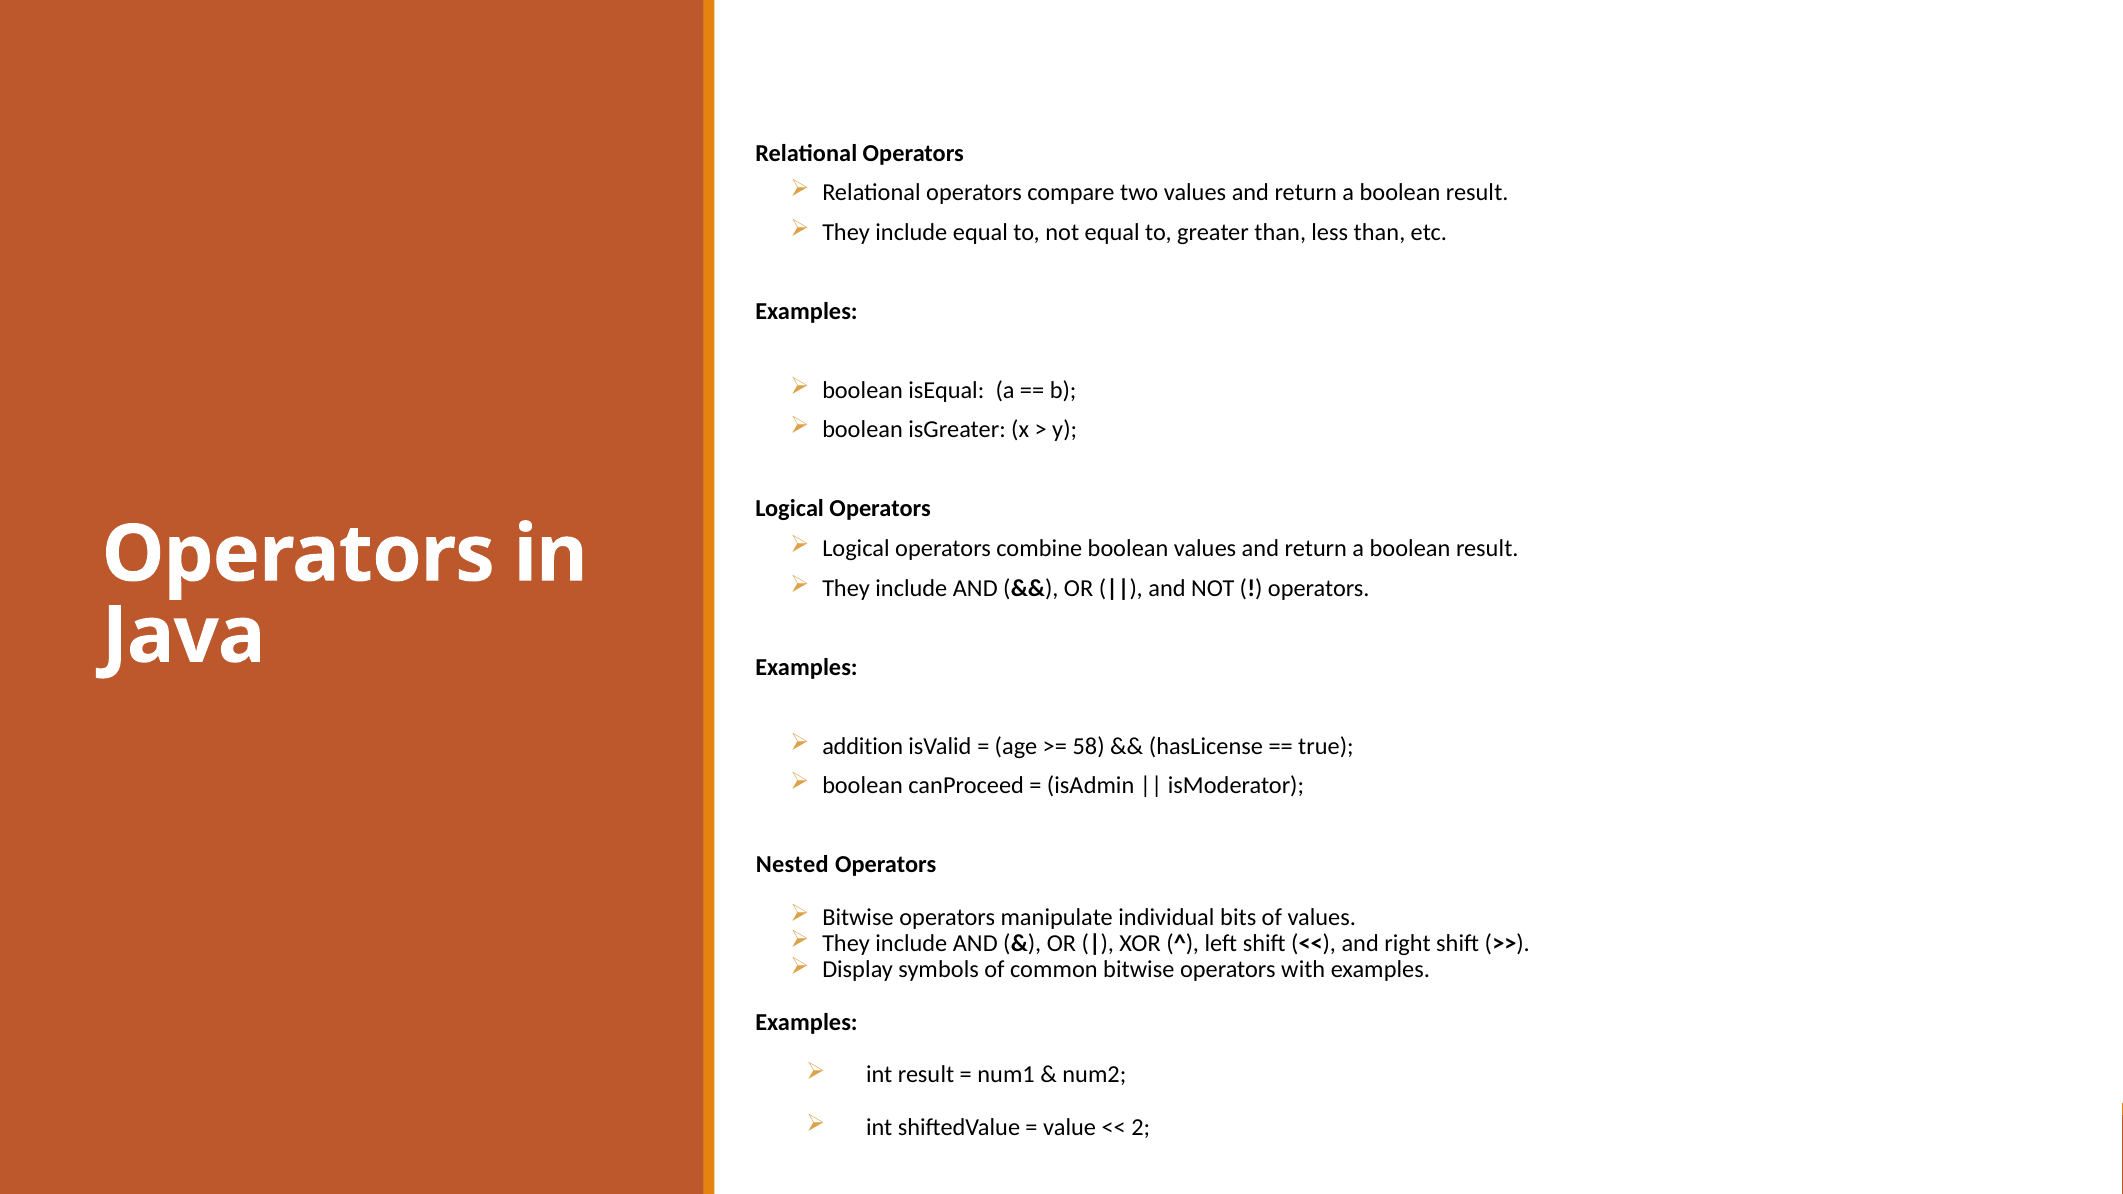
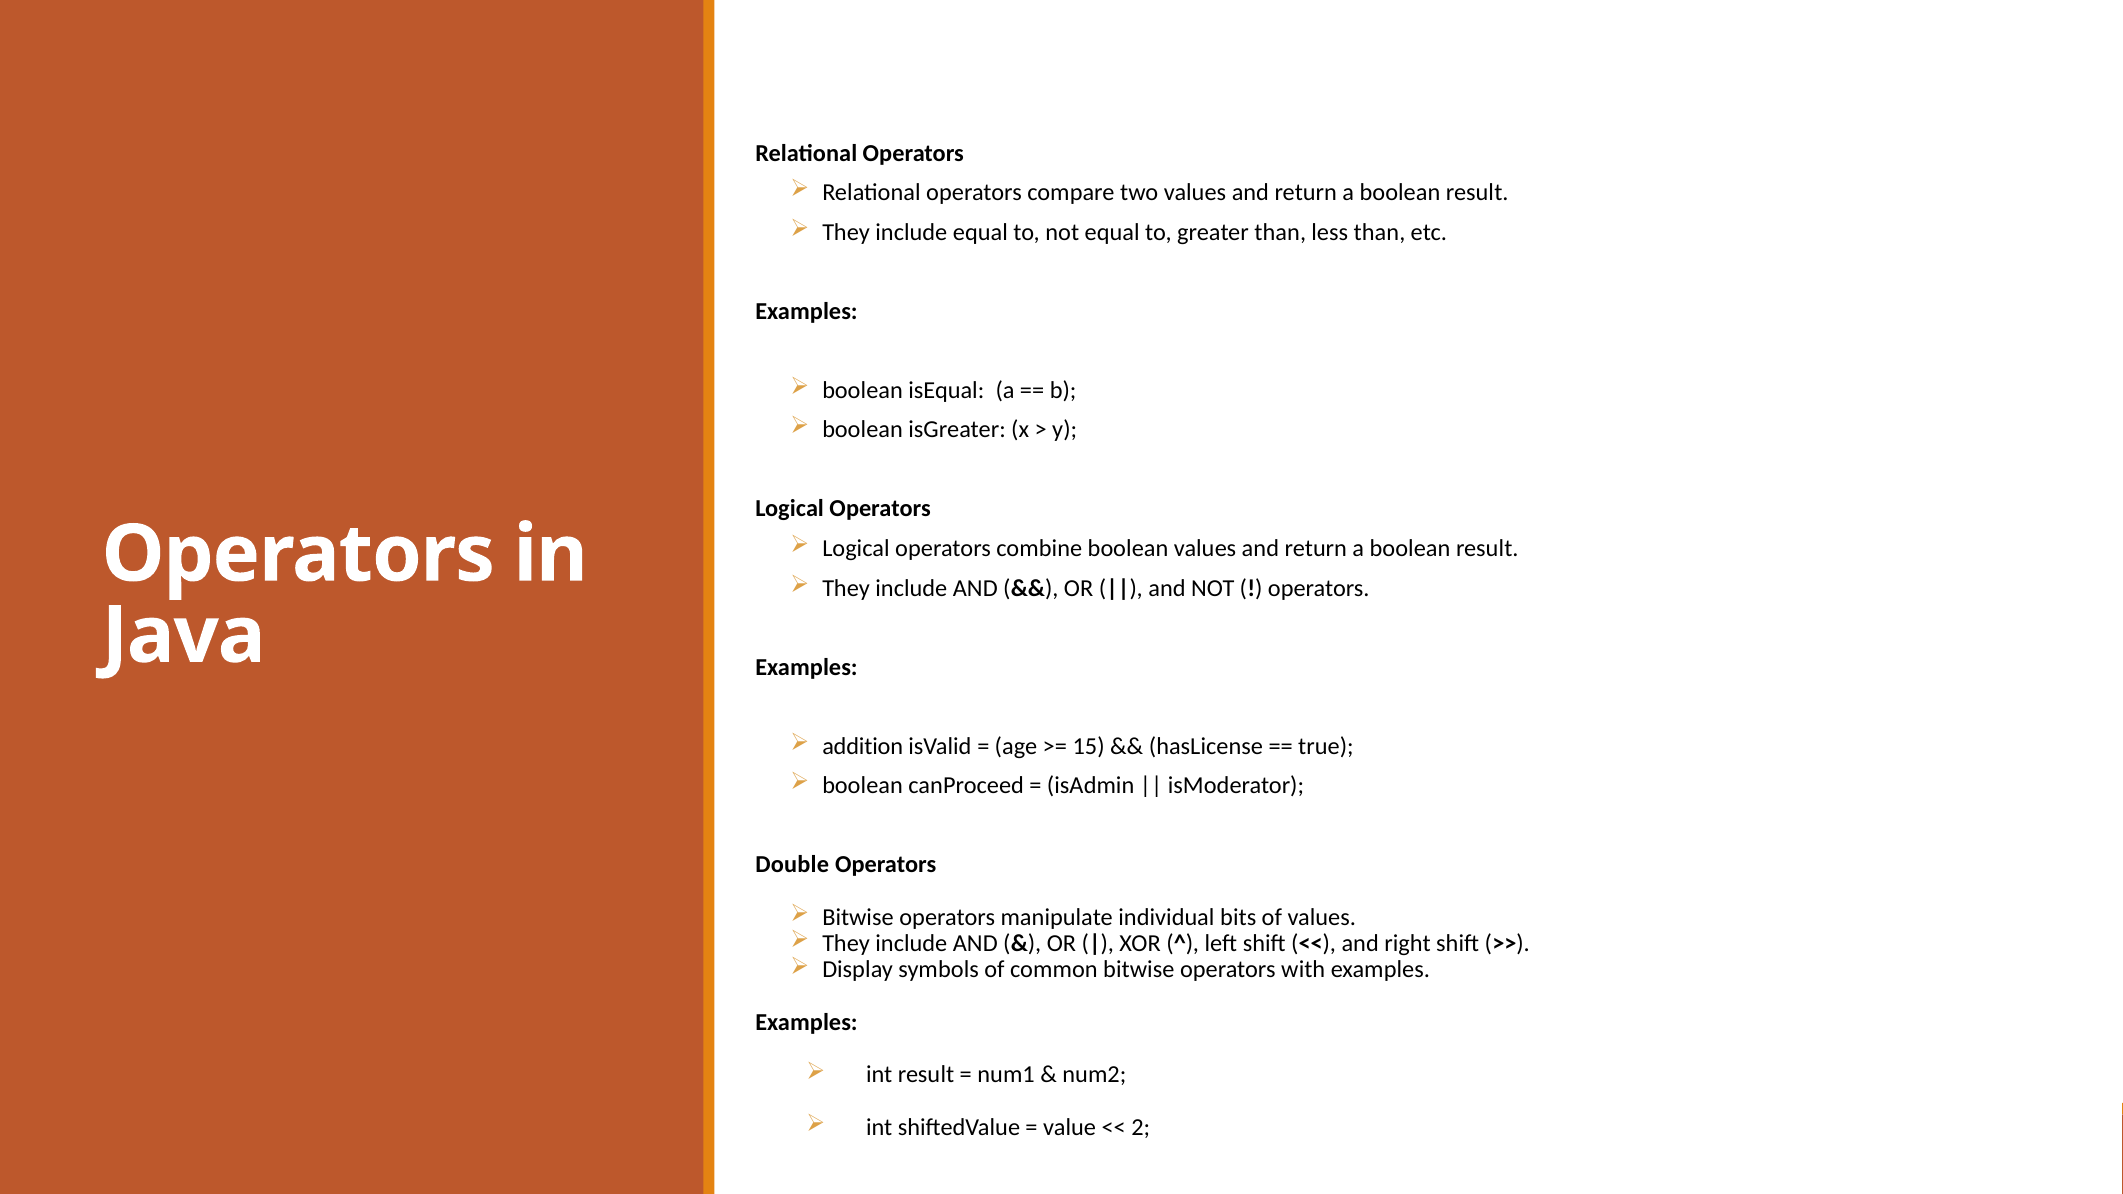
58: 58 -> 15
Nested: Nested -> Double
